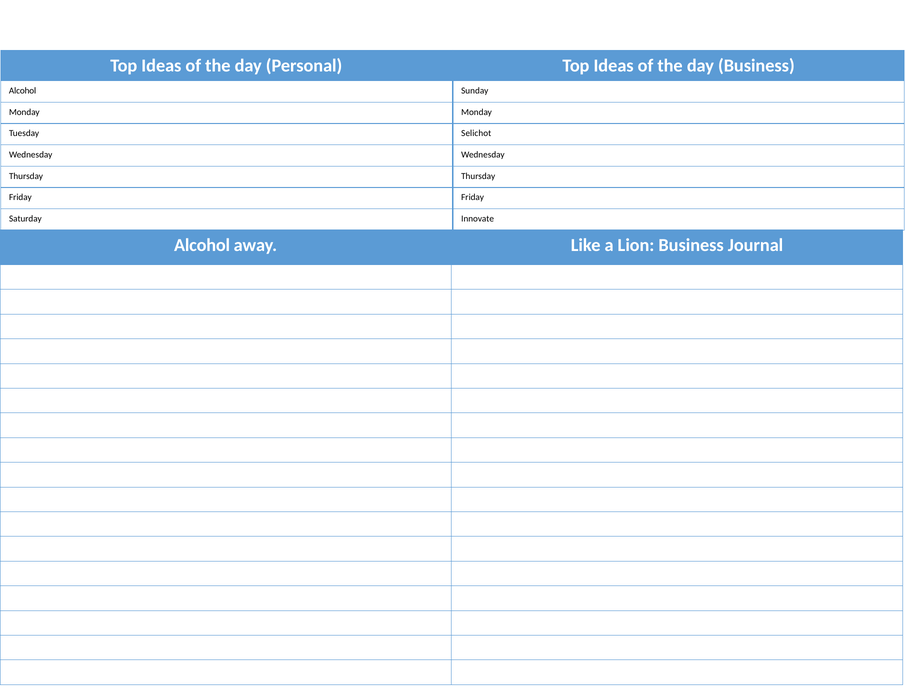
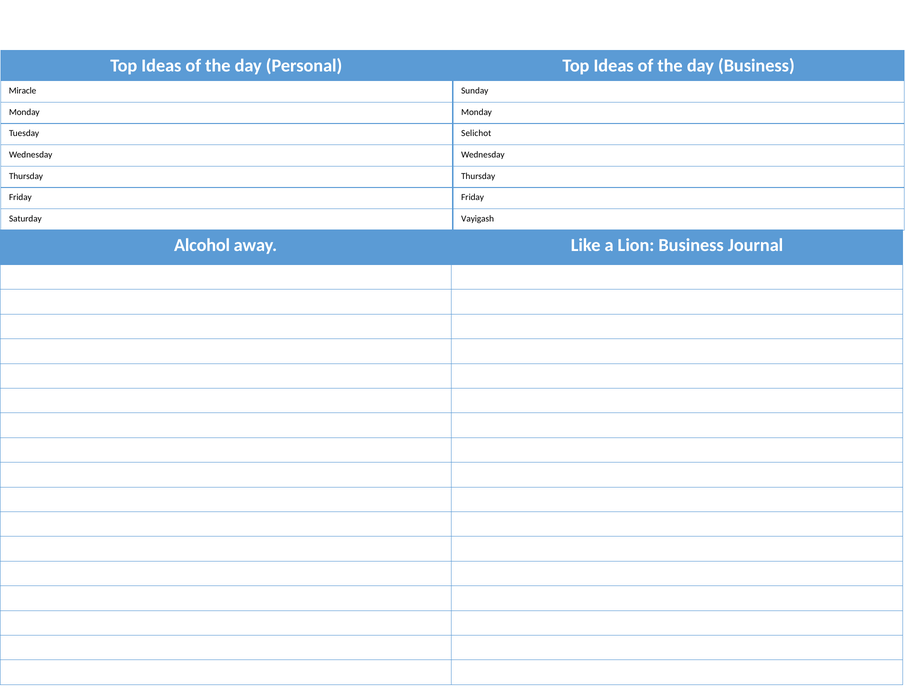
Alcohol at (23, 91): Alcohol -> Miracle
Innovate: Innovate -> Vayigash
